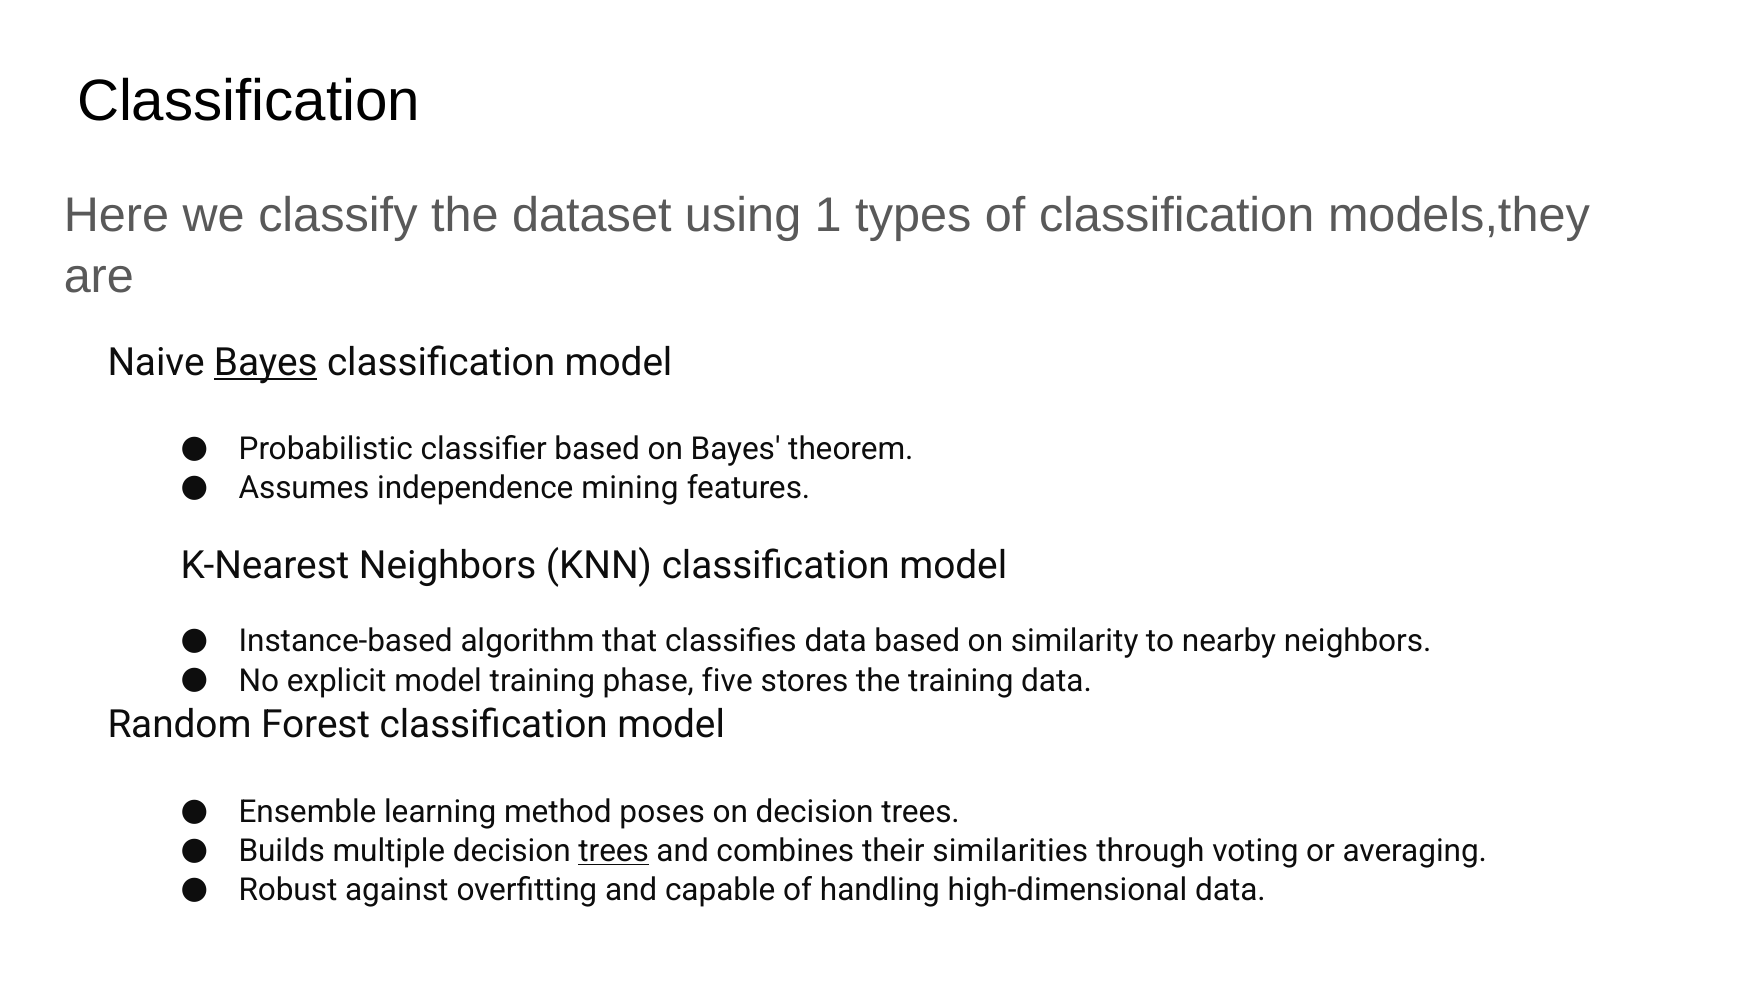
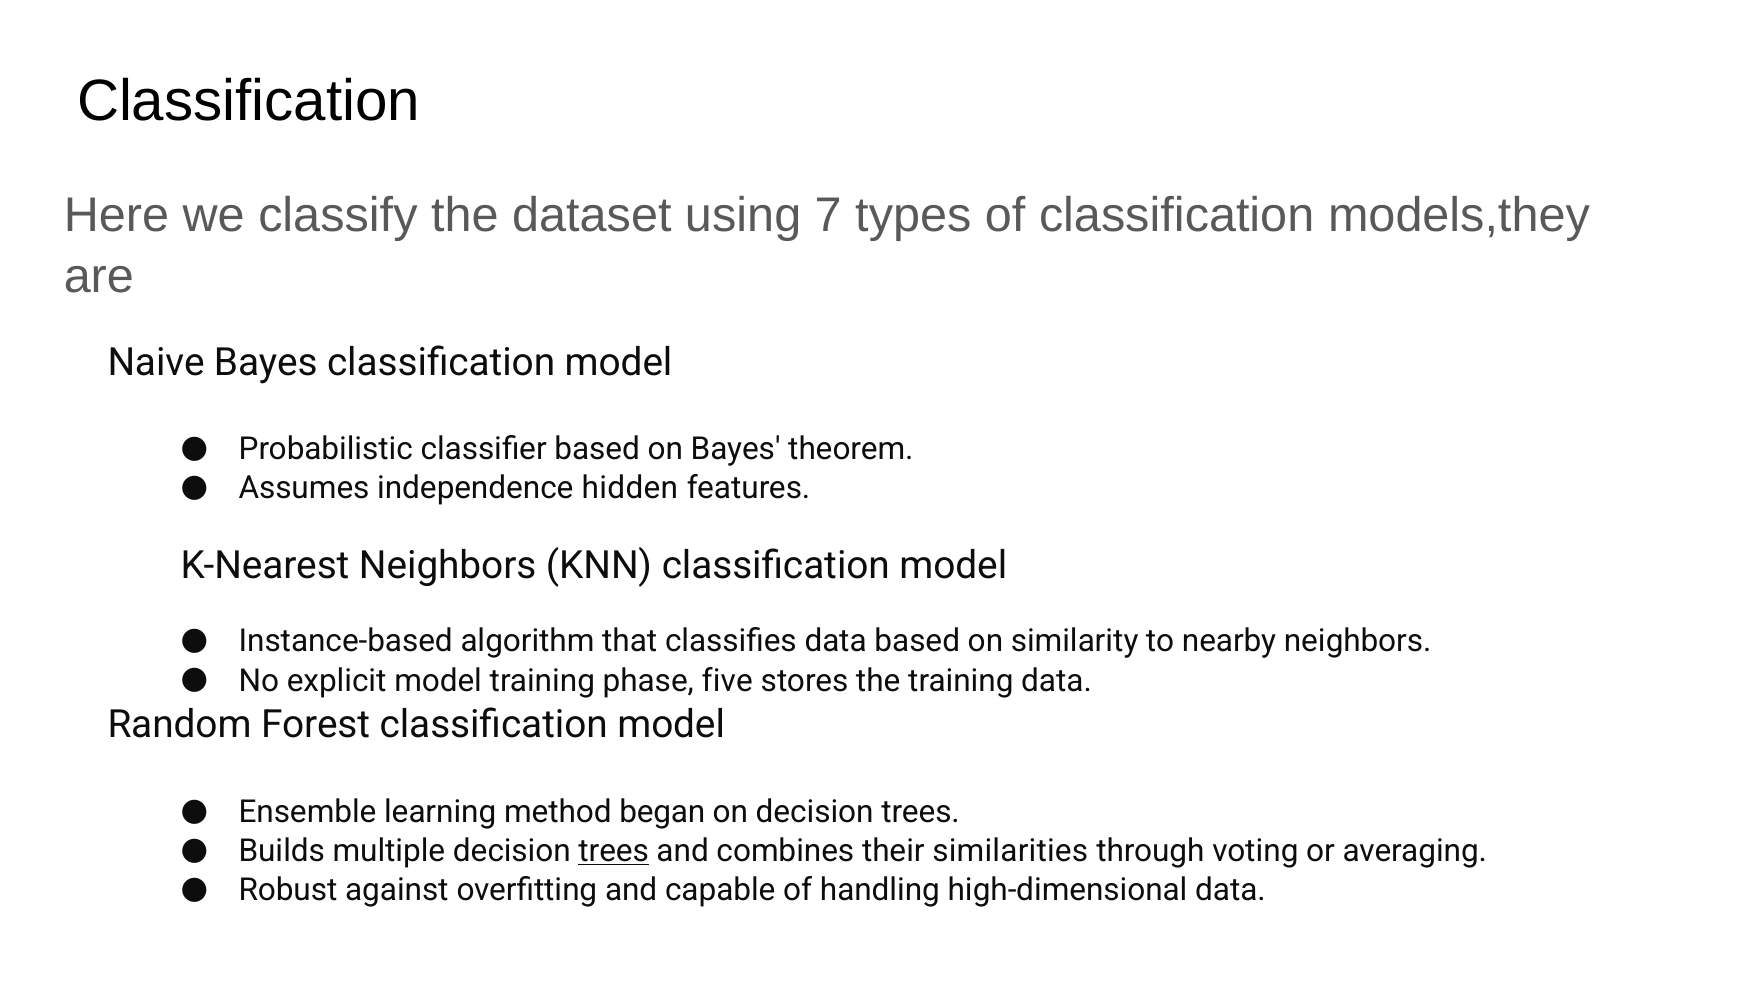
1: 1 -> 7
Bayes at (266, 362) underline: present -> none
mining: mining -> hidden
poses: poses -> began
